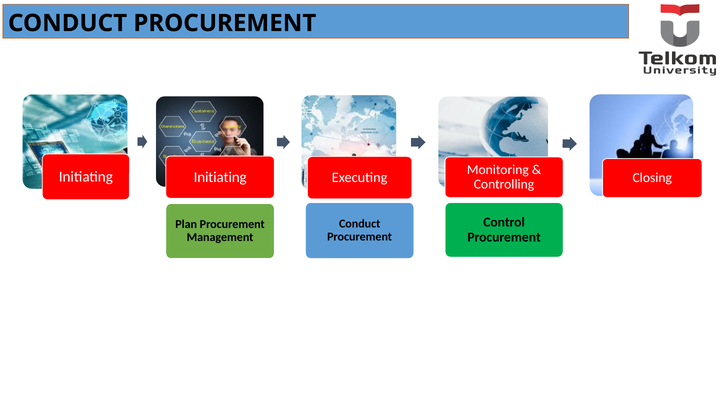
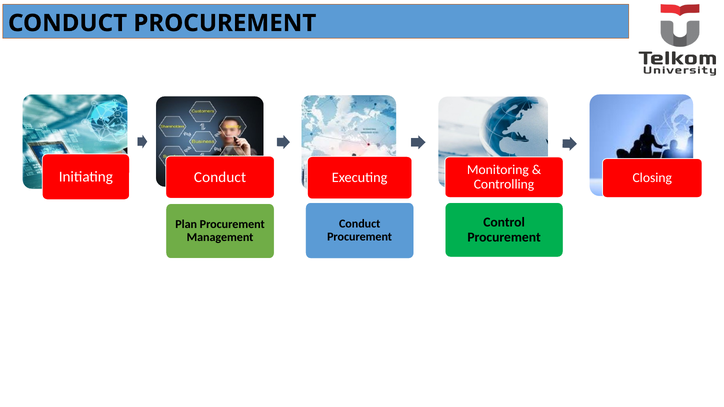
Initiating Initiating: Initiating -> Conduct
